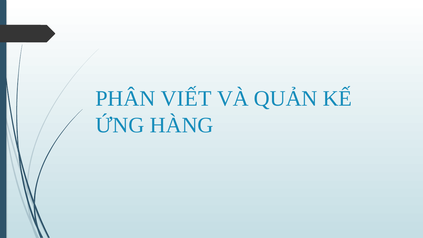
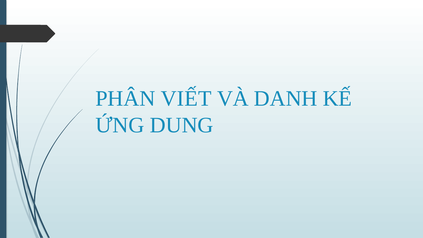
QUẢN: QUẢN -> DANH
HÀNG: HÀNG -> DUNG
